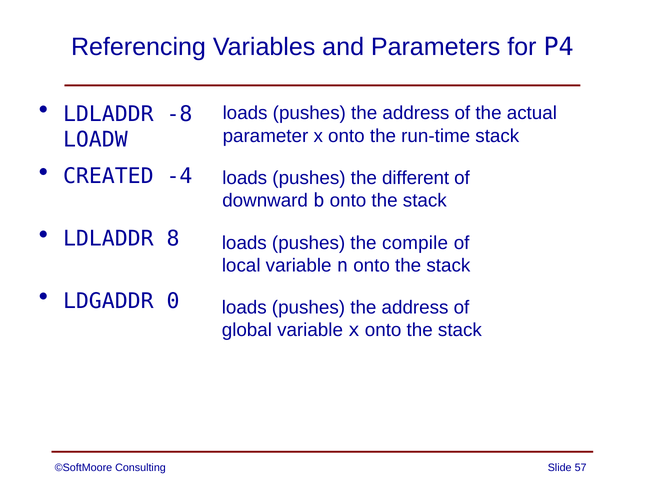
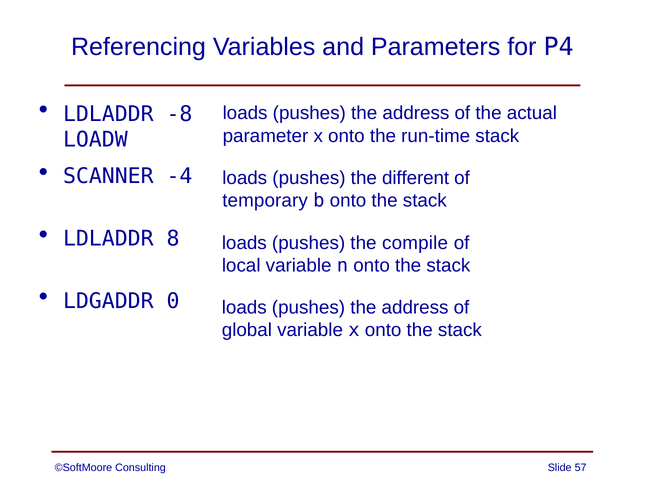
CREATED: CREATED -> SCANNER
downward: downward -> temporary
